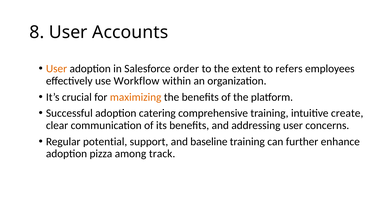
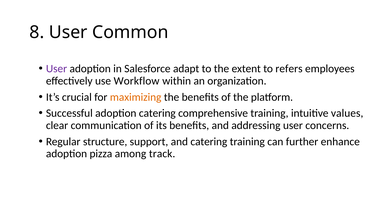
Accounts: Accounts -> Common
User at (57, 69) colour: orange -> purple
order: order -> adapt
create: create -> values
potential: potential -> structure
and baseline: baseline -> catering
